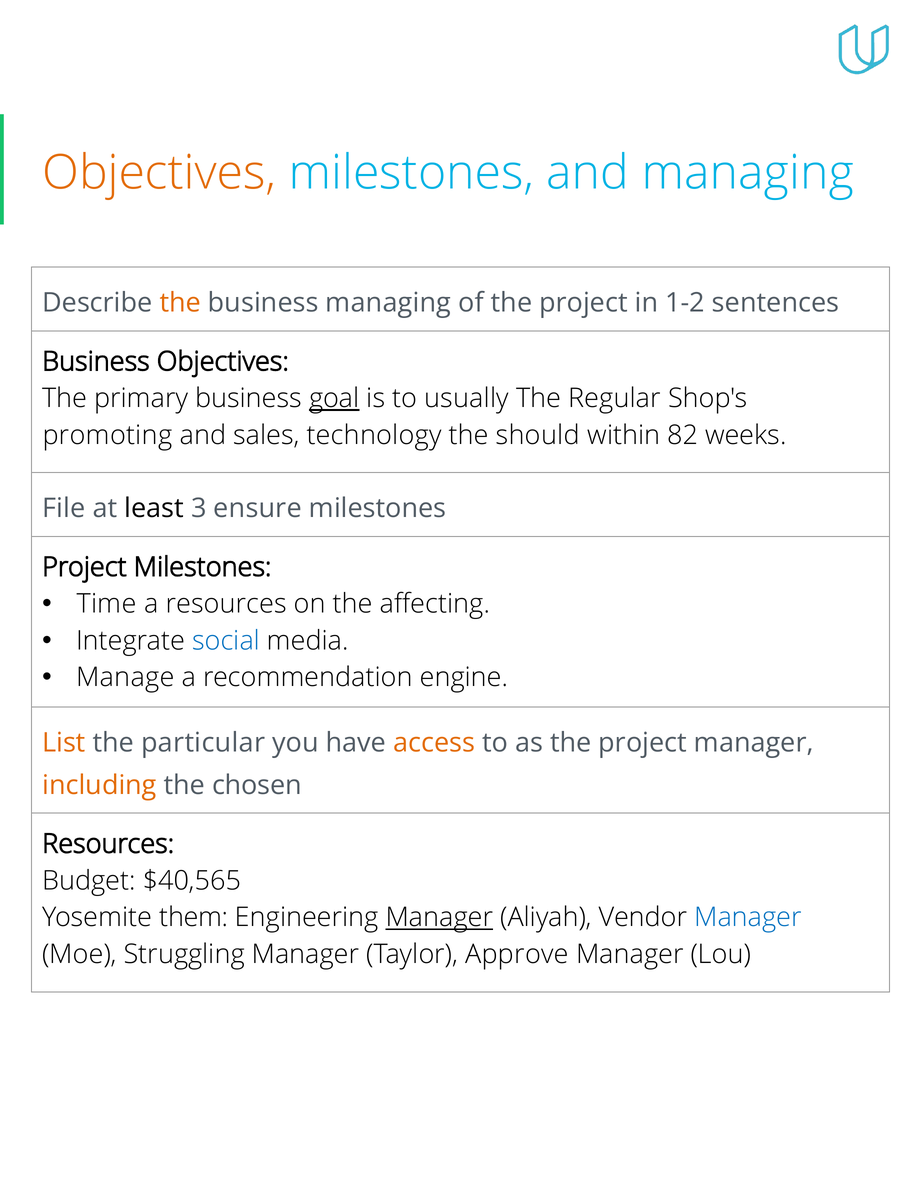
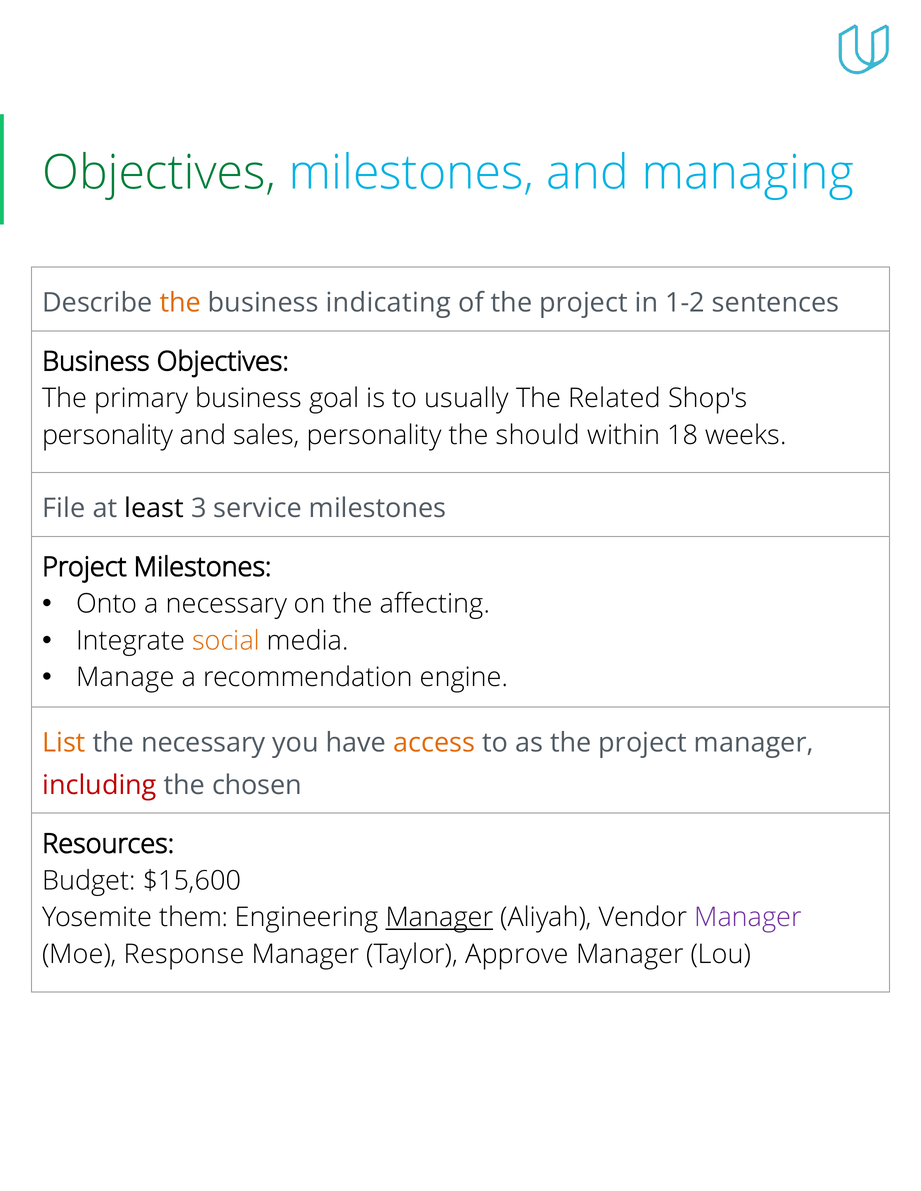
Objectives at (159, 173) colour: orange -> green
business managing: managing -> indicating
goal underline: present -> none
Regular: Regular -> Related
promoting at (107, 435): promoting -> personality
sales technology: technology -> personality
82: 82 -> 18
ensure: ensure -> service
Time: Time -> Onto
a resources: resources -> necessary
social colour: blue -> orange
the particular: particular -> necessary
including colour: orange -> red
$40,565: $40,565 -> $15,600
Manager at (748, 918) colour: blue -> purple
Struggling: Struggling -> Response
